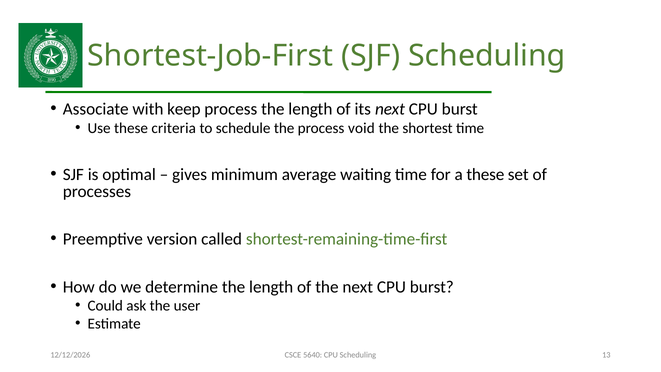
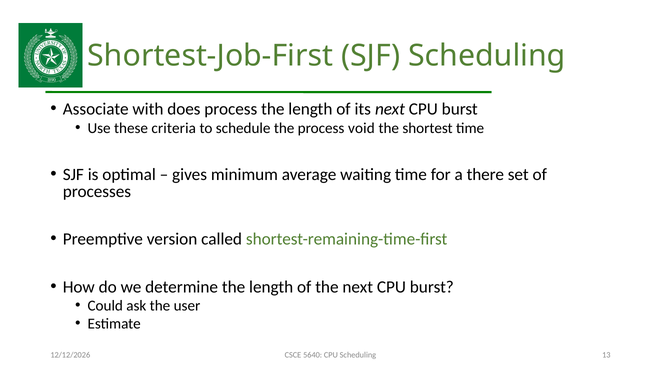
keep: keep -> does
a these: these -> there
